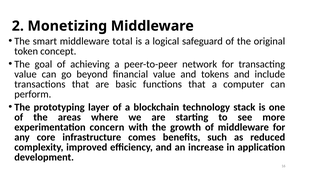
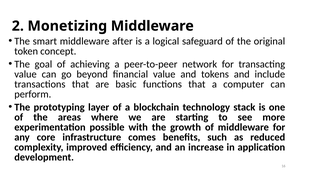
total: total -> after
concern: concern -> possible
